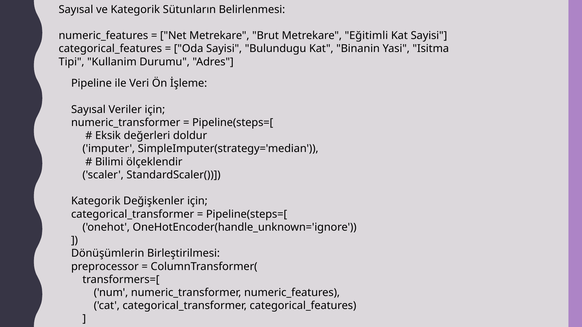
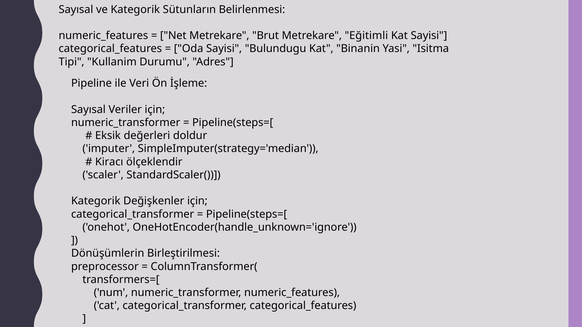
Bilimi: Bilimi -> Kiracı
